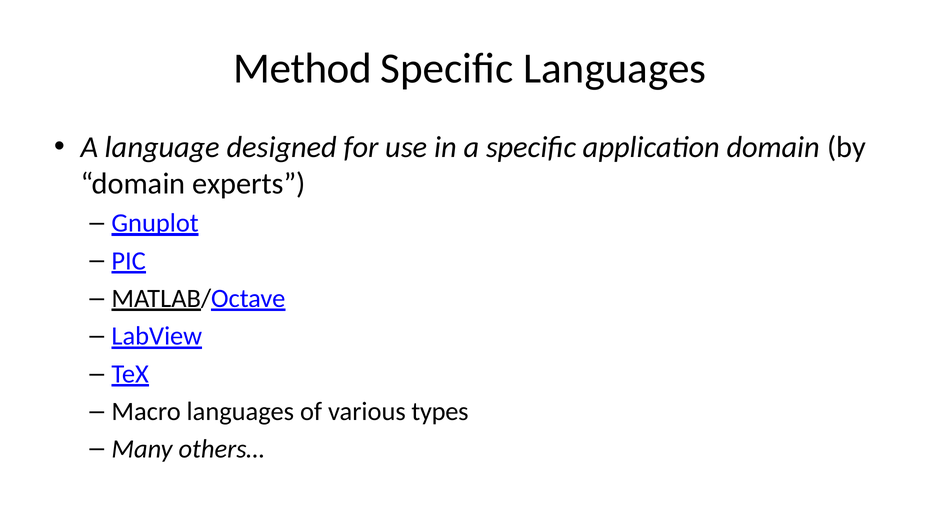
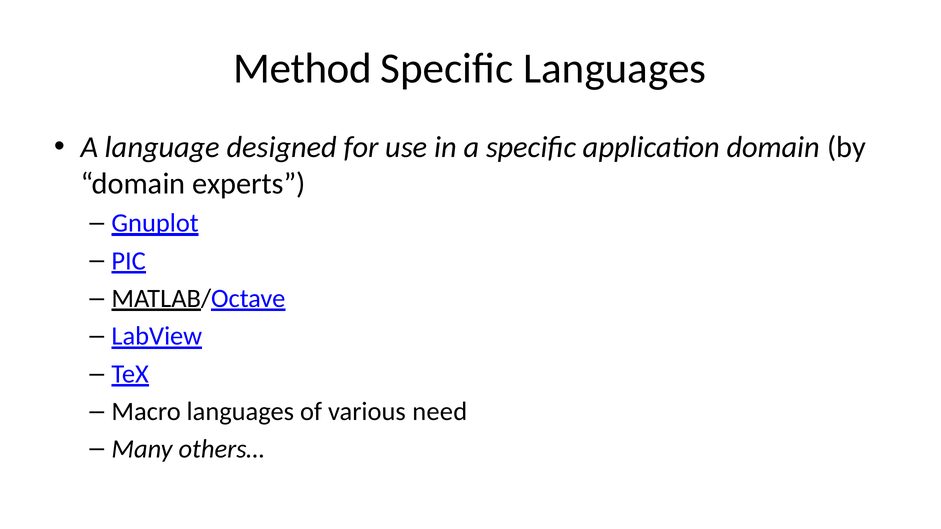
types: types -> need
